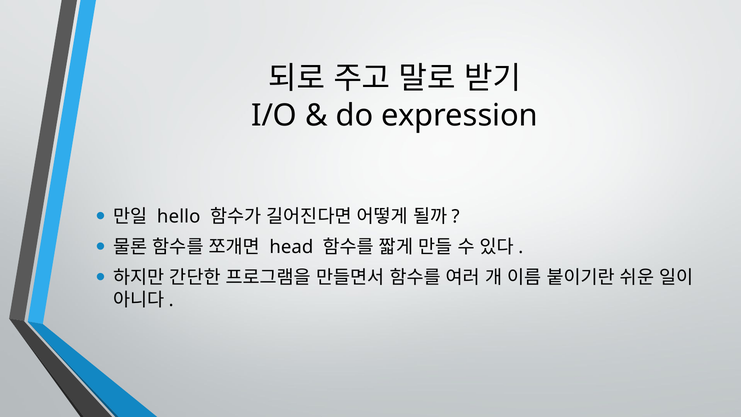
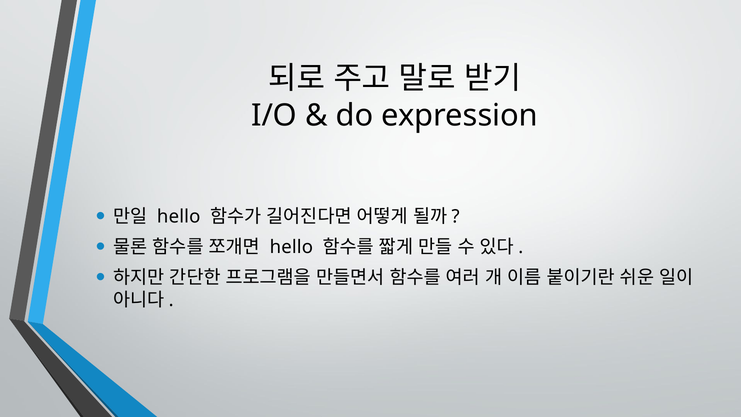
head at (291, 247): head -> hello
